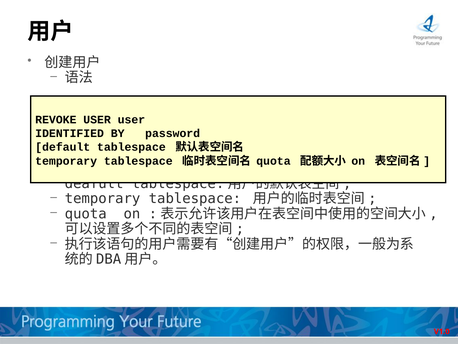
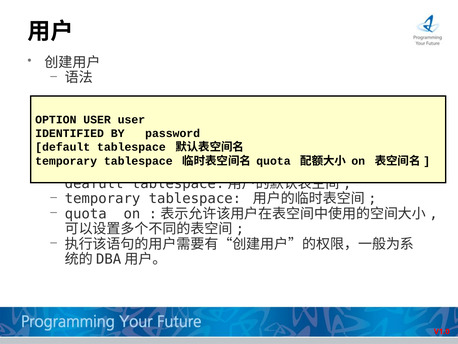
REVOKE: REVOKE -> OPTION
